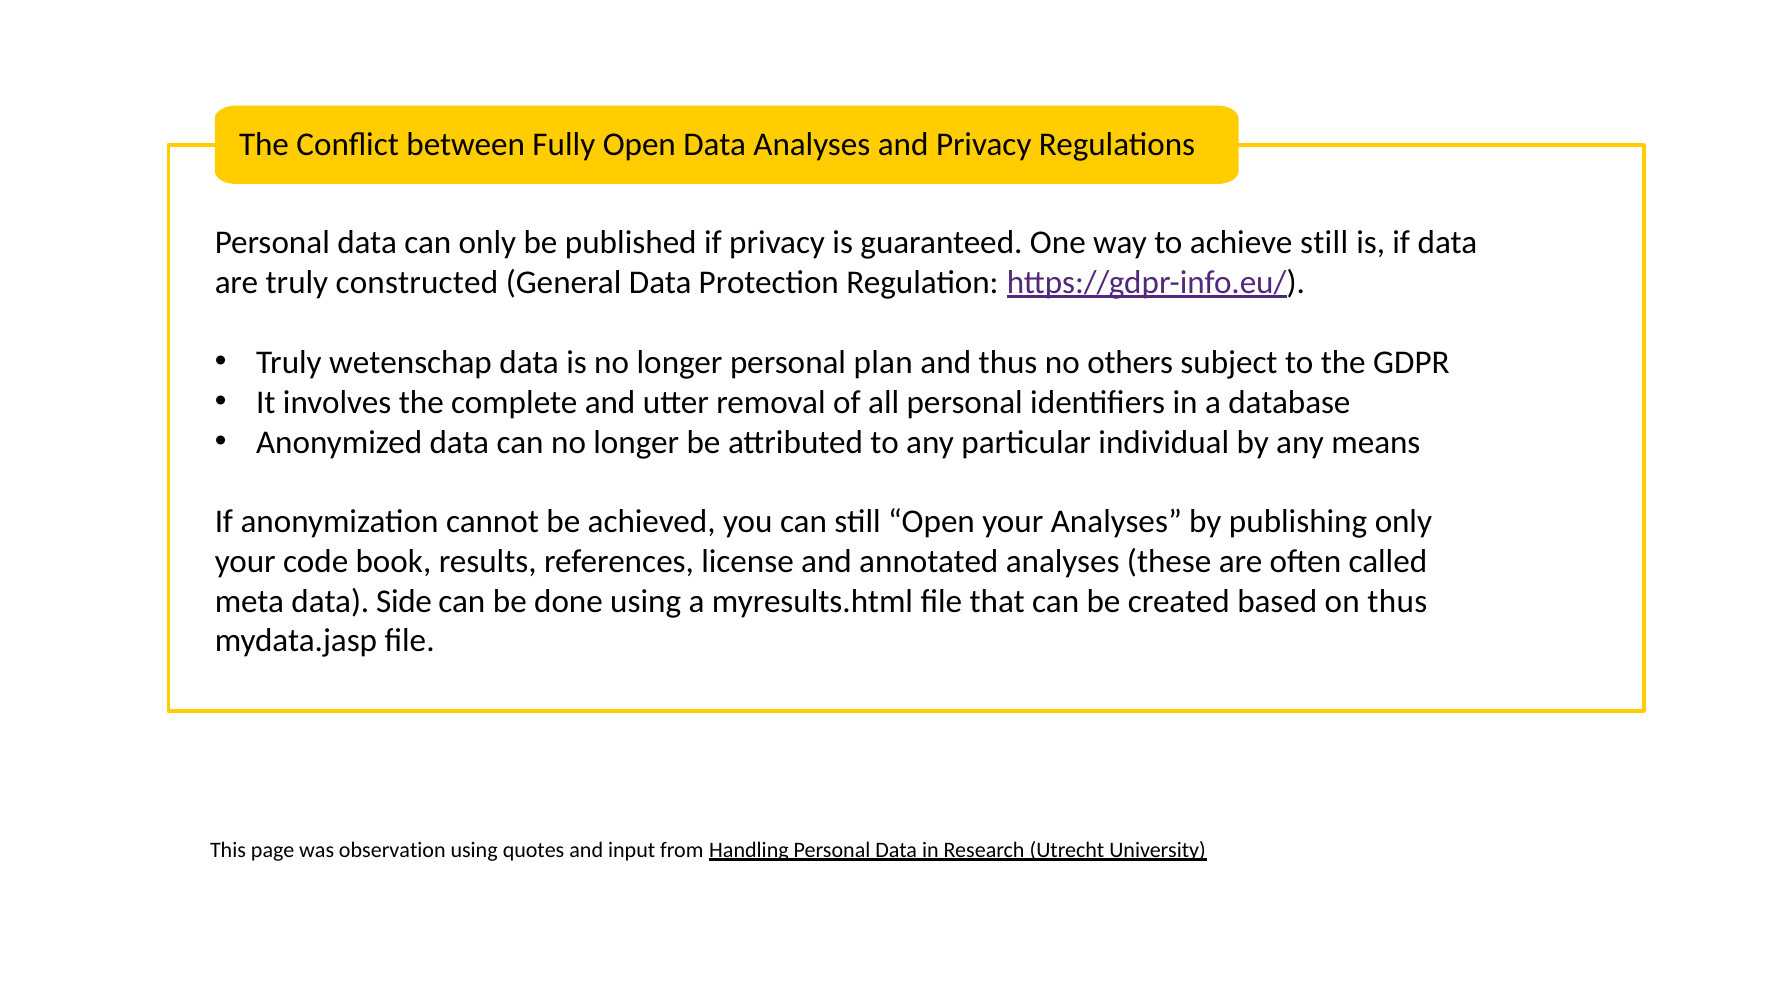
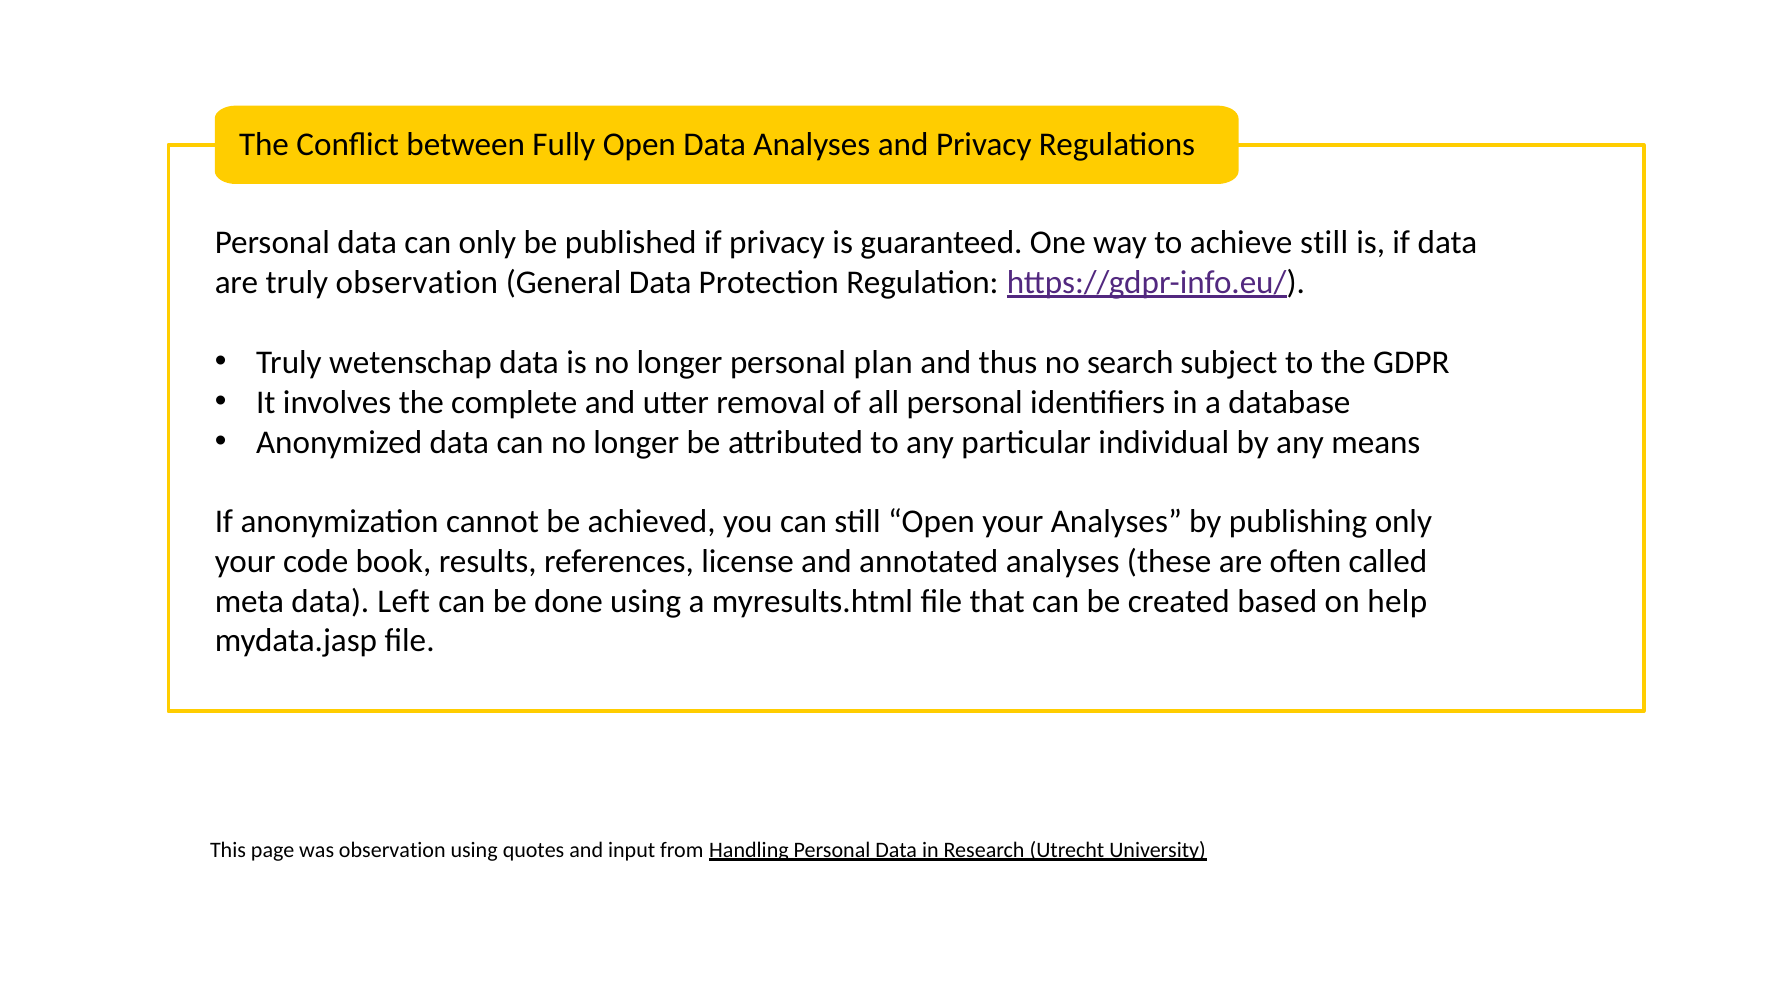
truly constructed: constructed -> observation
others: others -> search
Side: Side -> Left
on thus: thus -> help
